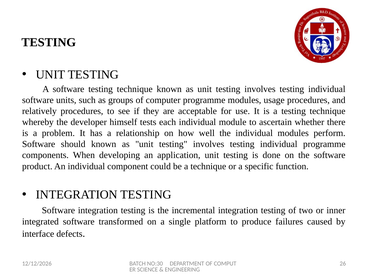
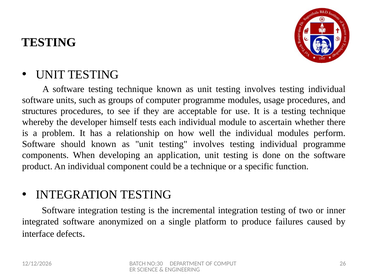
relatively: relatively -> structures
transformed: transformed -> anonymized
